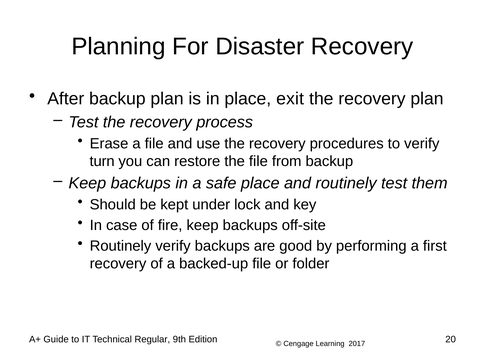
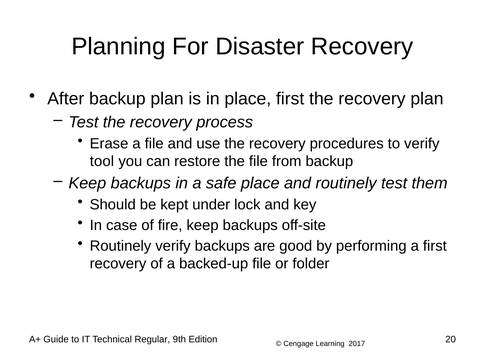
place exit: exit -> first
turn: turn -> tool
